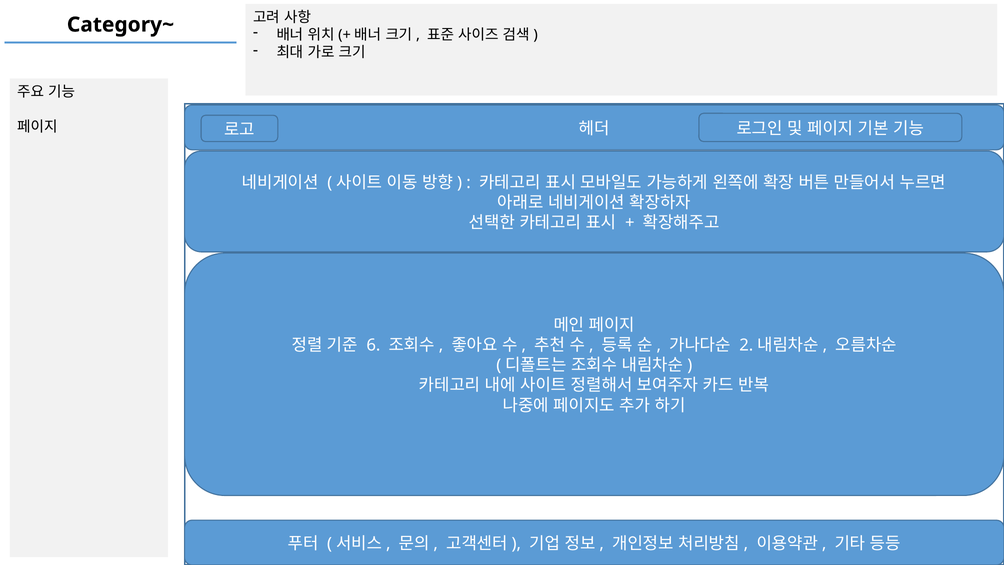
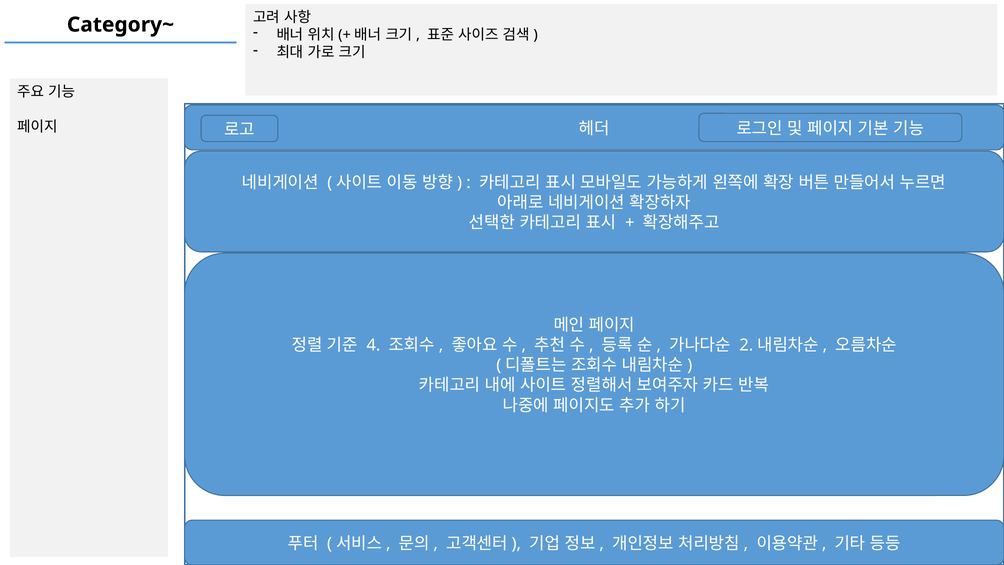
6: 6 -> 4
